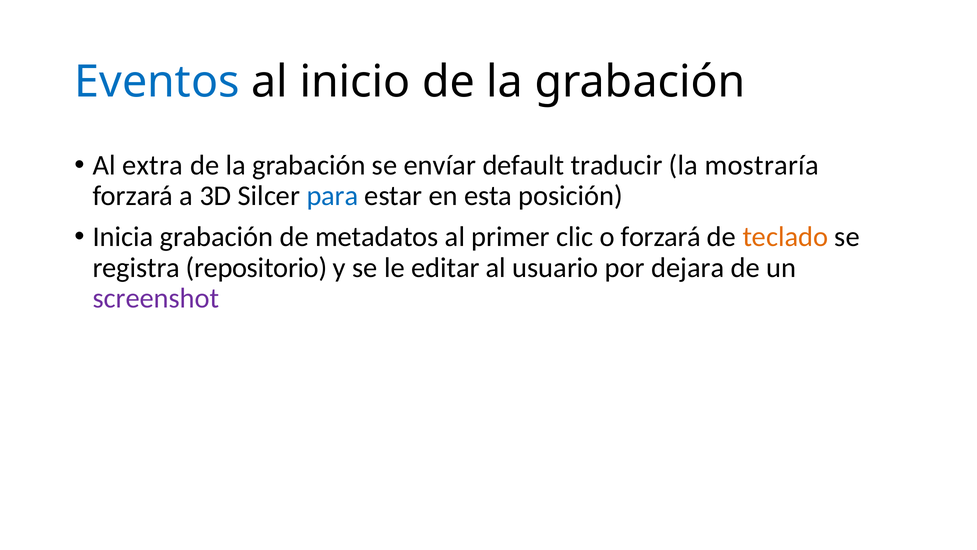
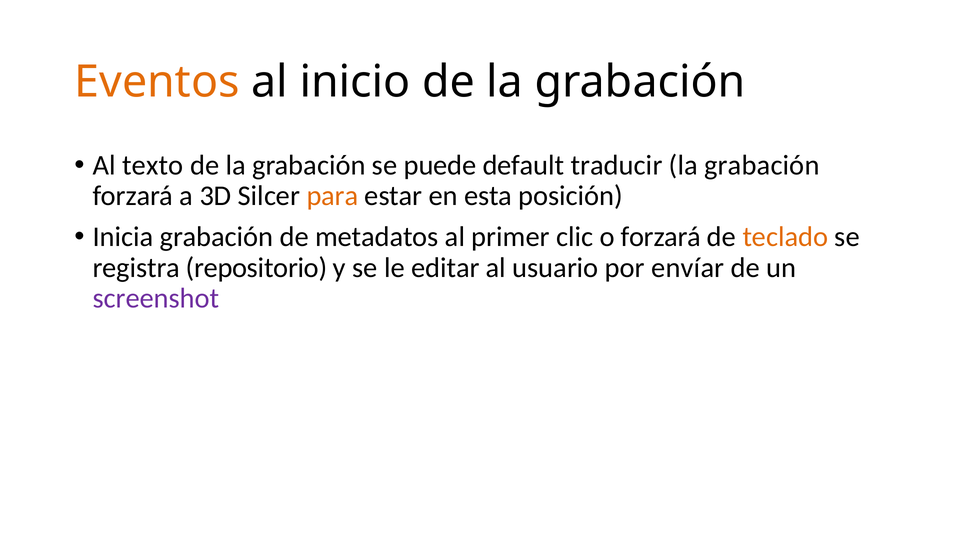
Eventos colour: blue -> orange
extra: extra -> texto
envíar: envíar -> puede
mostraría at (762, 165): mostraría -> grabación
para colour: blue -> orange
dejara: dejara -> envíar
